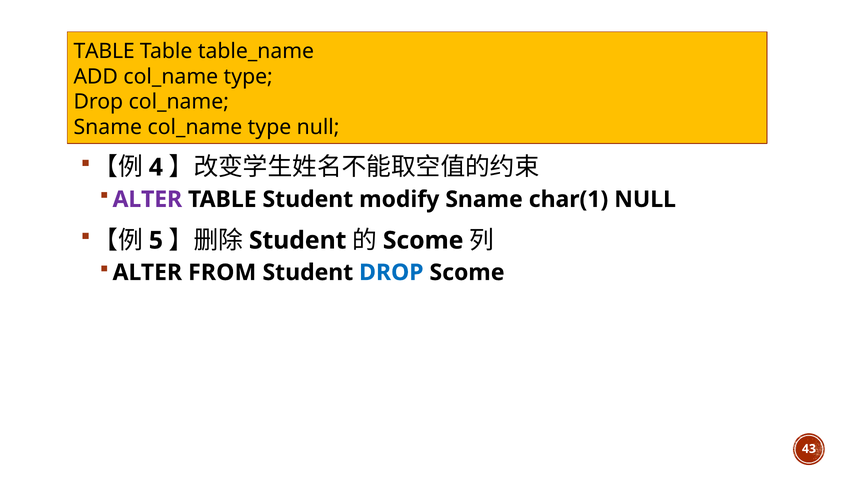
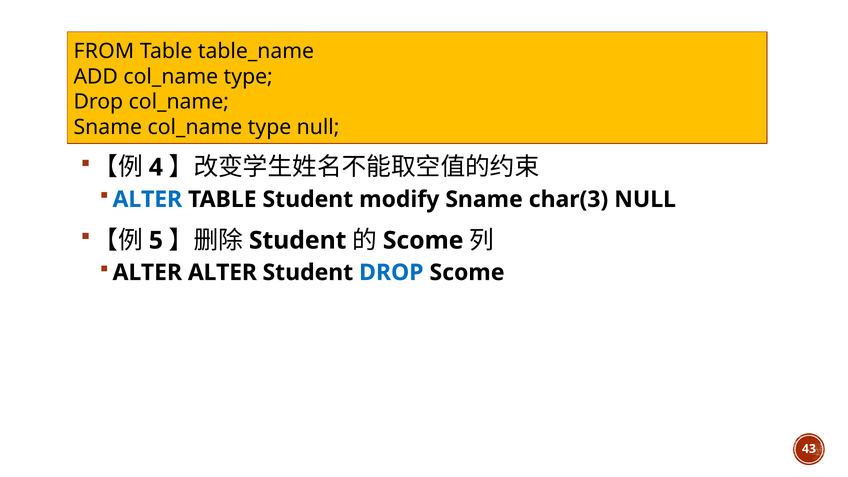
TABLE at (104, 51): TABLE -> FROM
ALTER at (147, 199) colour: purple -> blue
char(1: char(1 -> char(3
ALTER FROM: FROM -> ALTER
